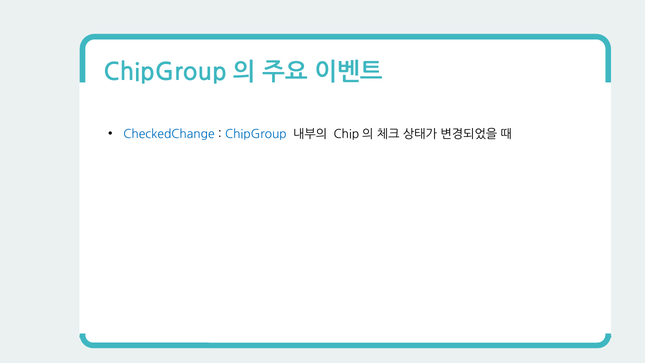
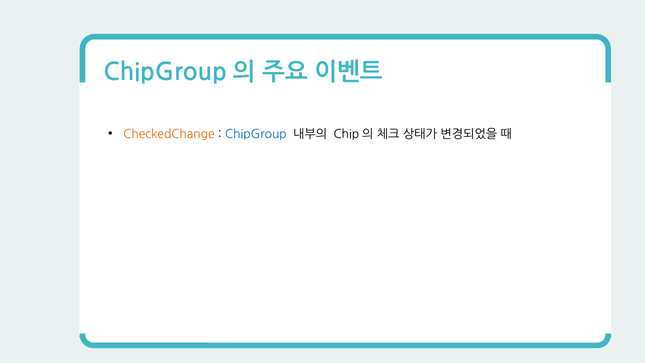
CheckedChange colour: blue -> orange
